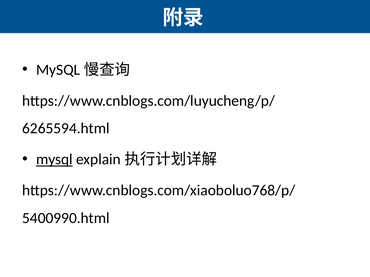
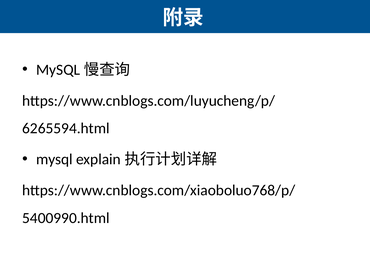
mysql underline: present -> none
